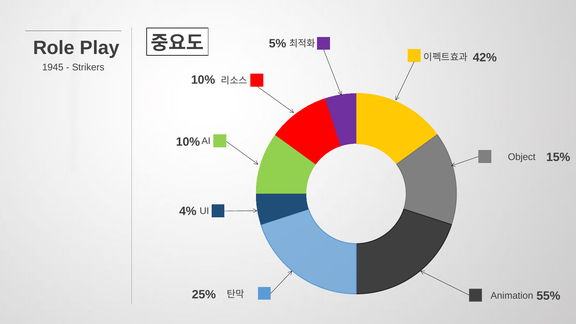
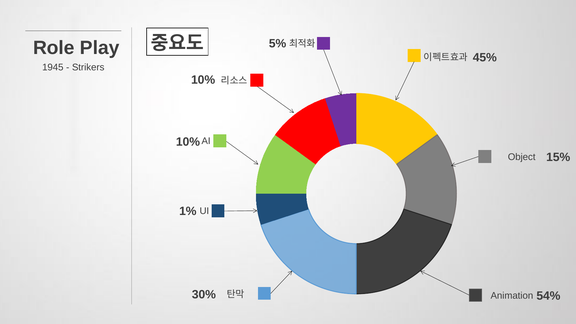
42%: 42% -> 45%
4%: 4% -> 1%
25%: 25% -> 30%
55%: 55% -> 54%
